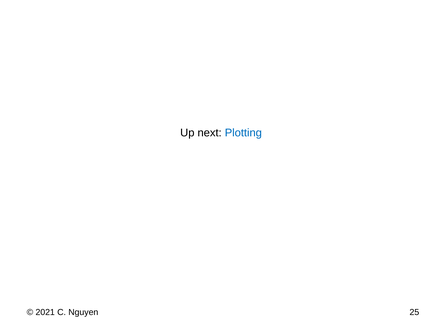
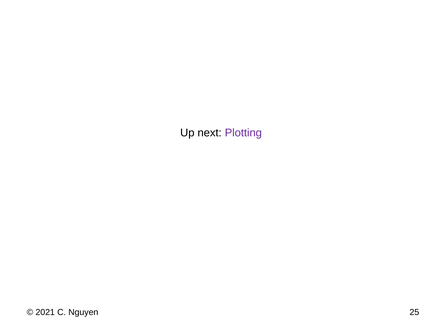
Plotting colour: blue -> purple
